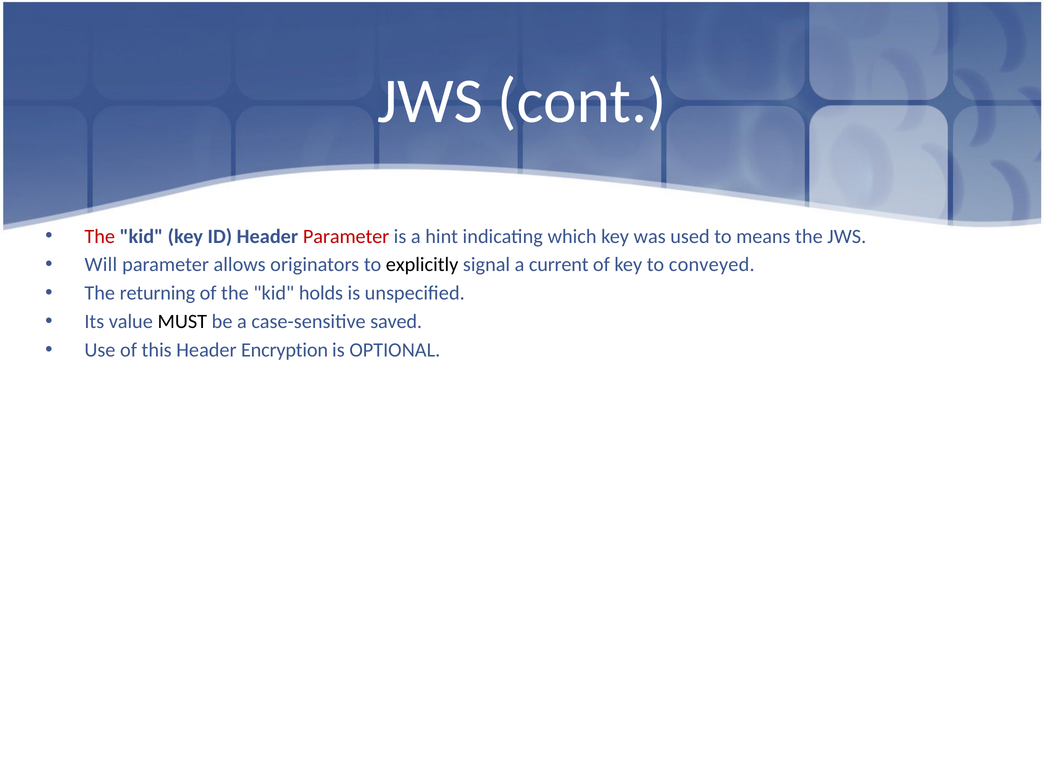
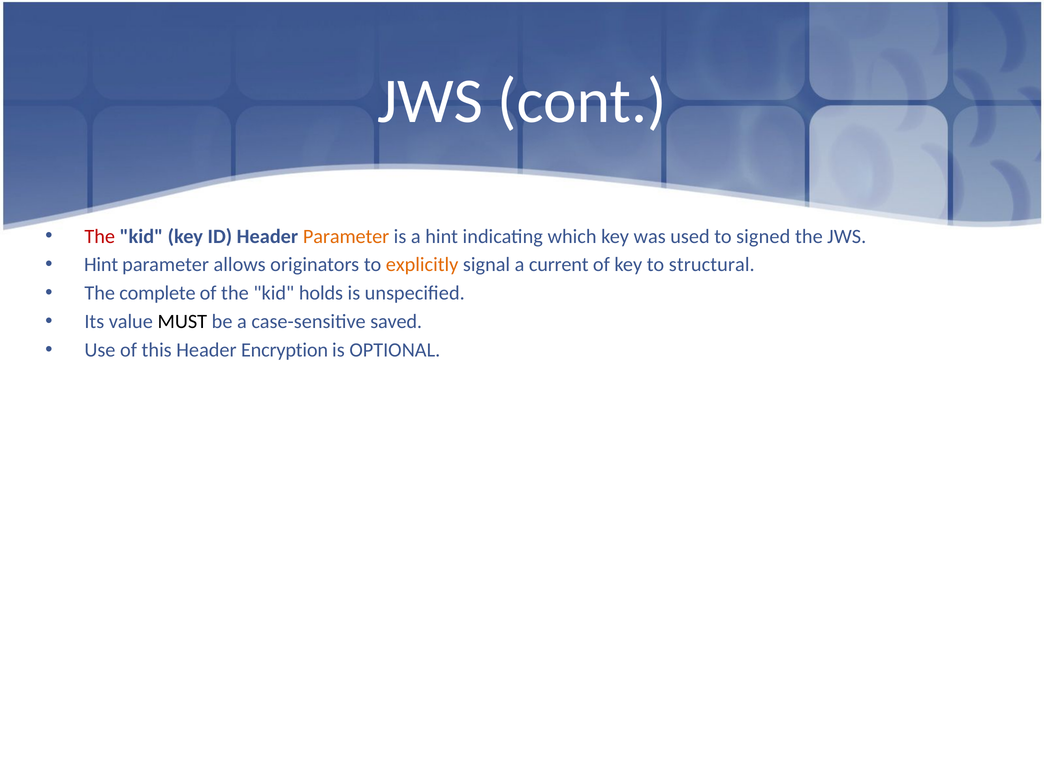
Parameter at (346, 236) colour: red -> orange
means: means -> signed
Will at (101, 265): Will -> Hint
explicitly colour: black -> orange
conveyed: conveyed -> structural
returning: returning -> complete
